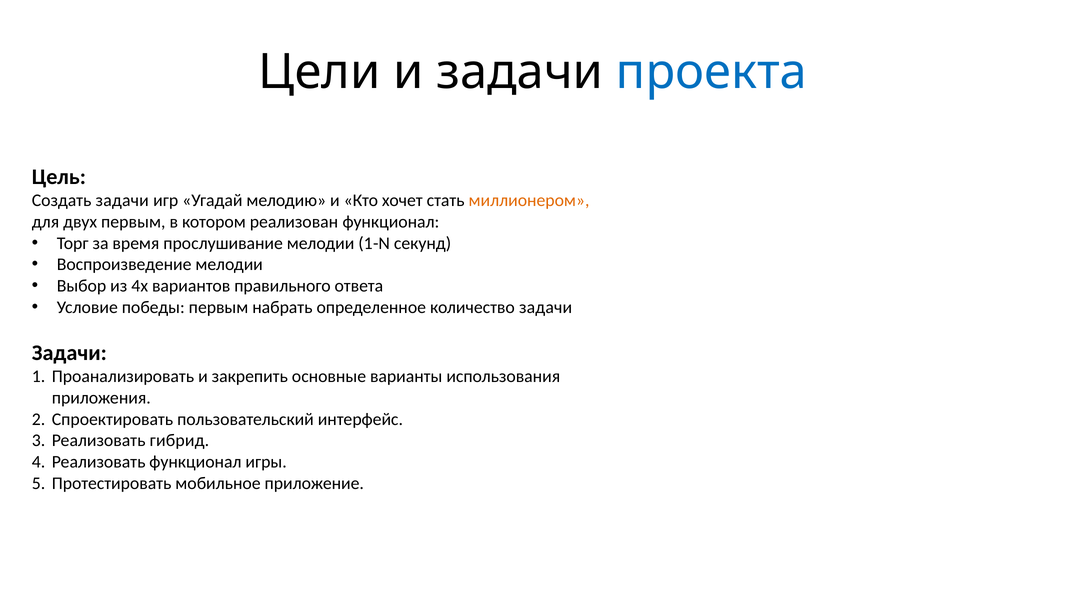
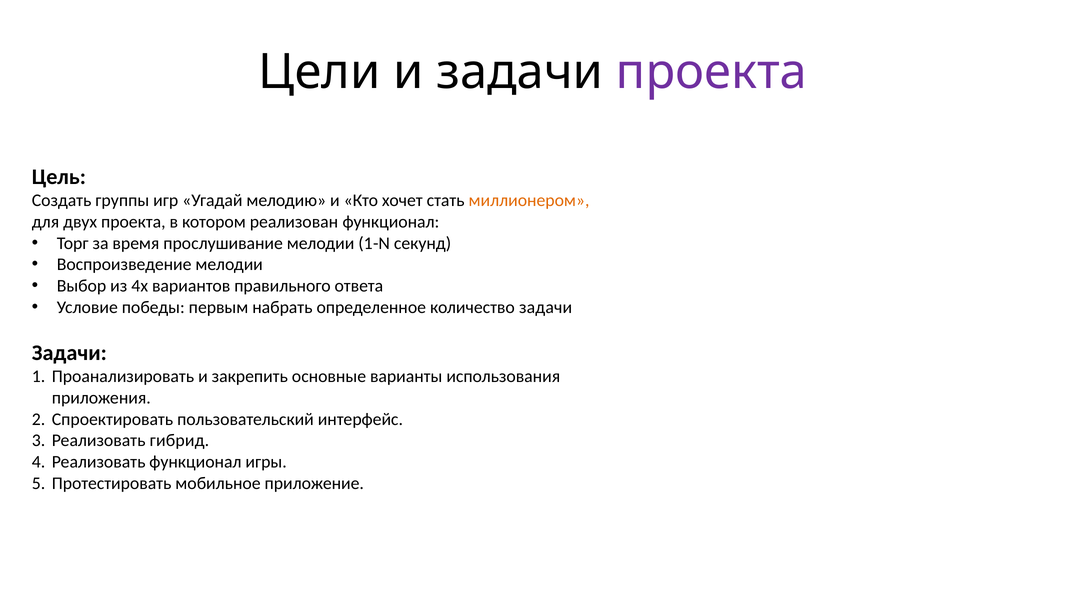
проекта at (711, 72) colour: blue -> purple
Создать задачи: задачи -> группы
двух первым: первым -> проекта
